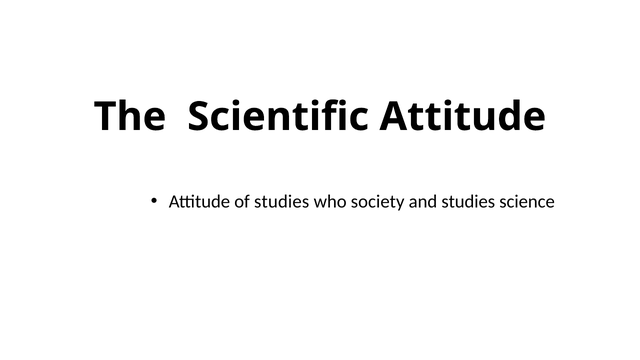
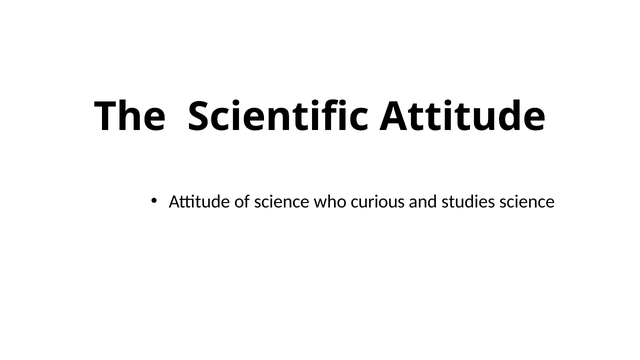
of studies: studies -> science
society: society -> curious
